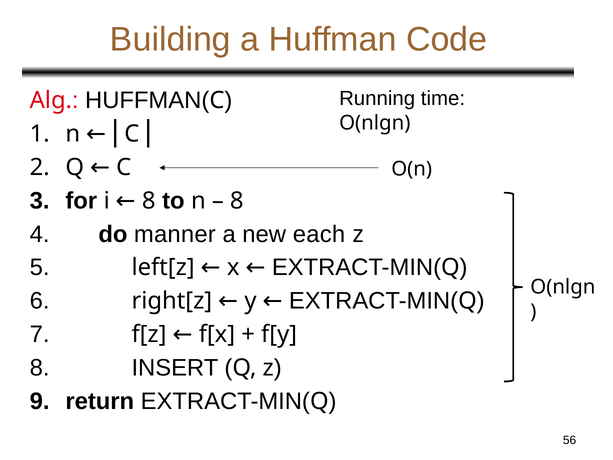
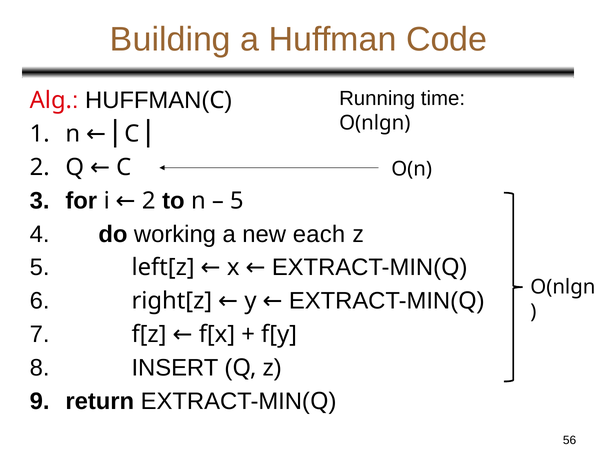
i 8: 8 -> 2
8 at (237, 201): 8 -> 5
manner: manner -> working
